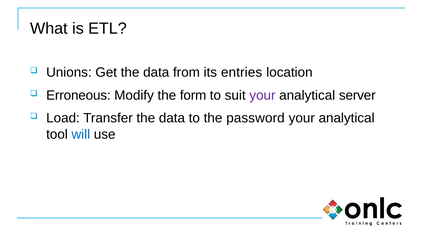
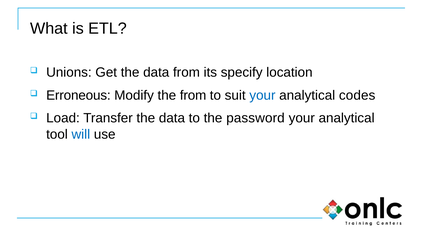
entries: entries -> specify
the form: form -> from
your at (262, 95) colour: purple -> blue
server: server -> codes
